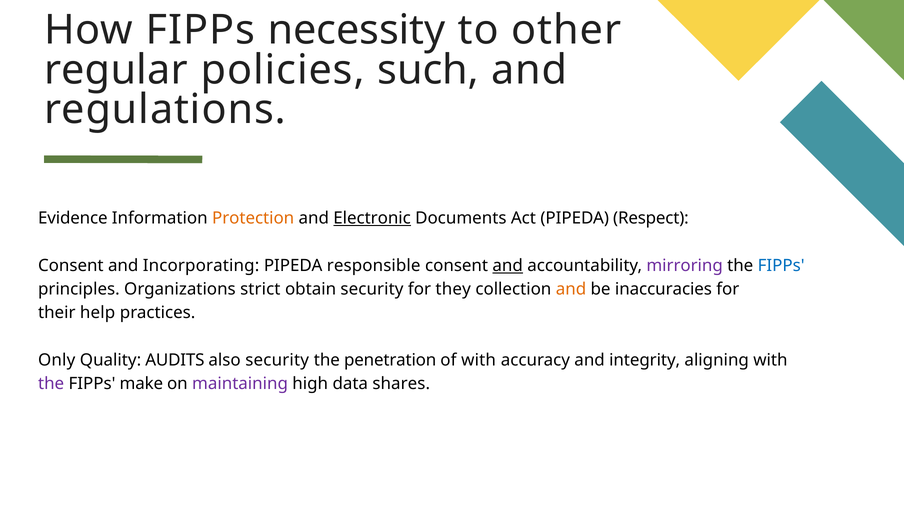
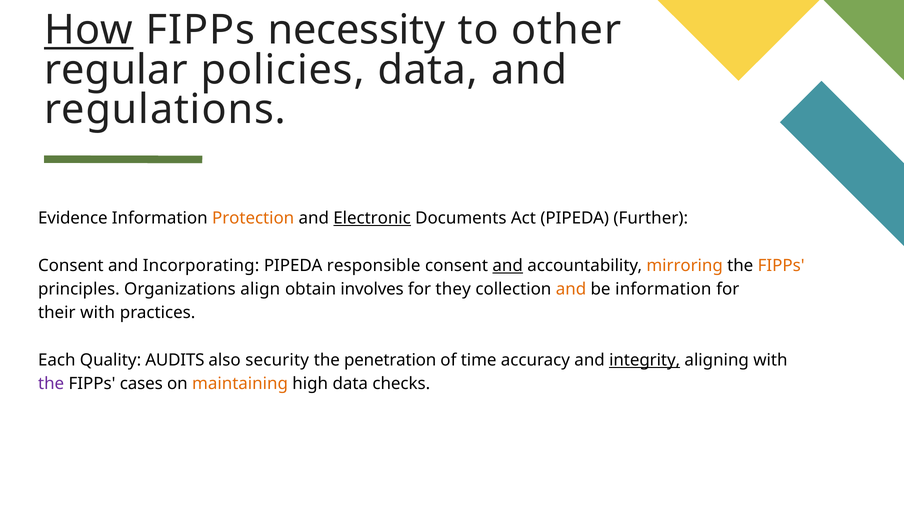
How underline: none -> present
policies such: such -> data
Respect: Respect -> Further
mirroring colour: purple -> orange
FIPPs at (781, 266) colour: blue -> orange
strict: strict -> align
obtain security: security -> involves
be inaccuracies: inaccuracies -> information
their help: help -> with
Only: Only -> Each
of with: with -> time
integrity underline: none -> present
make: make -> cases
maintaining colour: purple -> orange
shares: shares -> checks
